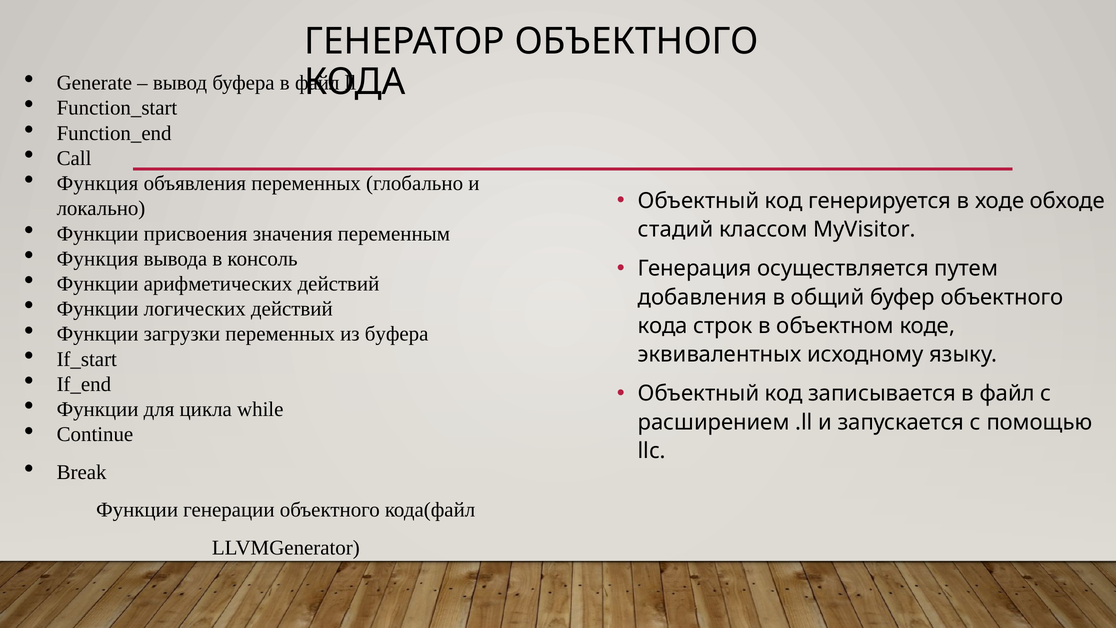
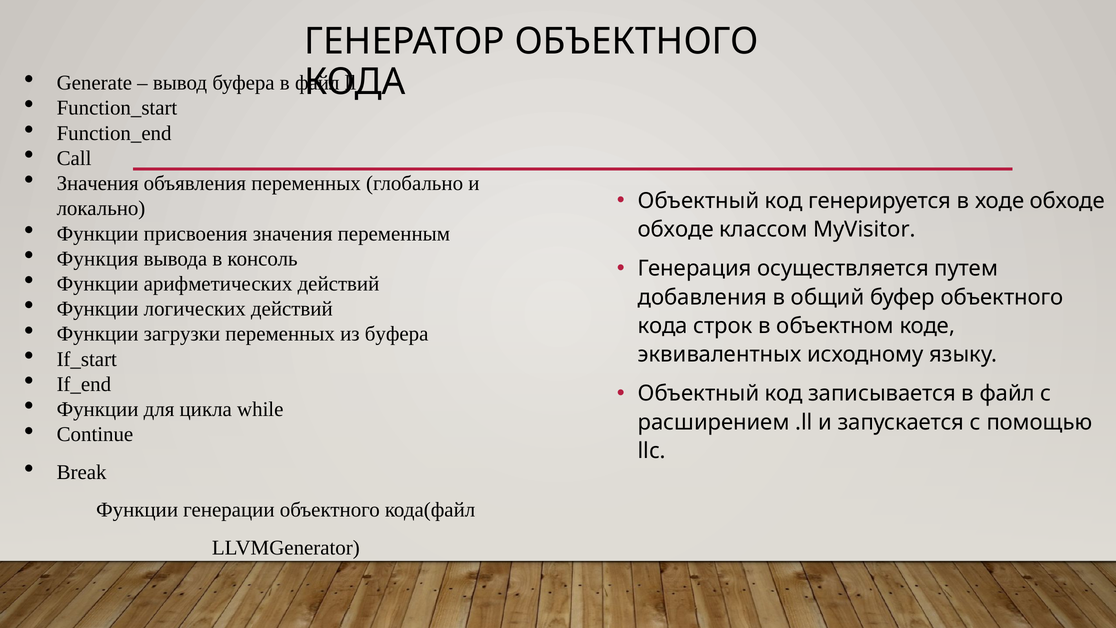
Функция at (98, 183): Функция -> Значения
стадий at (676, 230): стадий -> обходе
